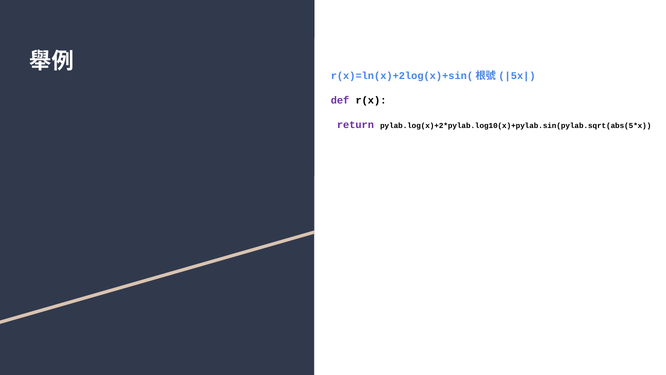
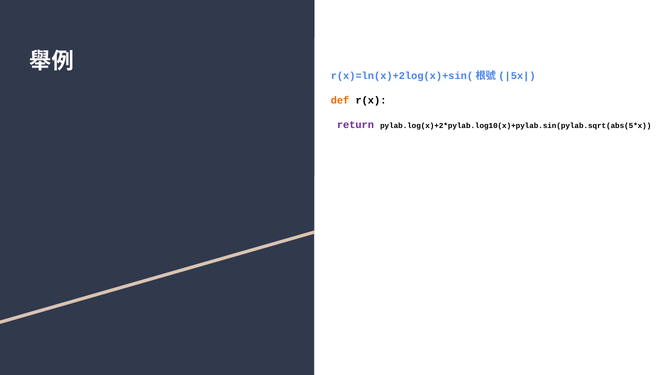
def colour: purple -> orange
